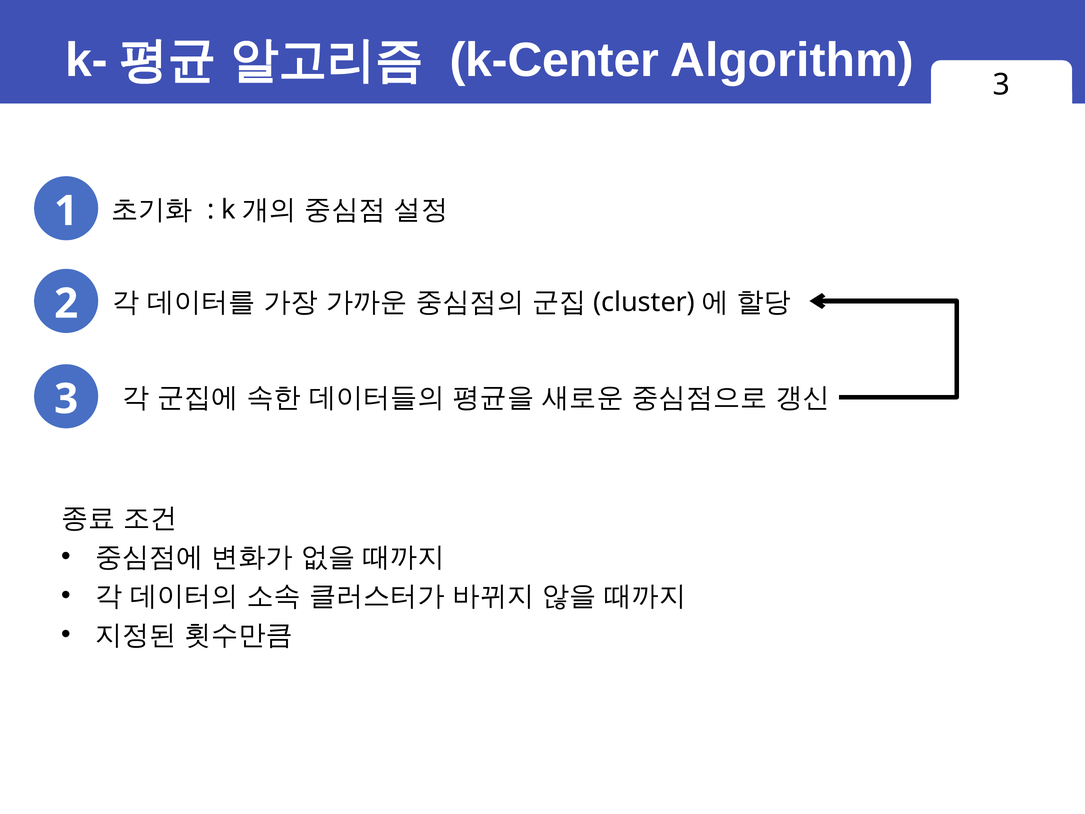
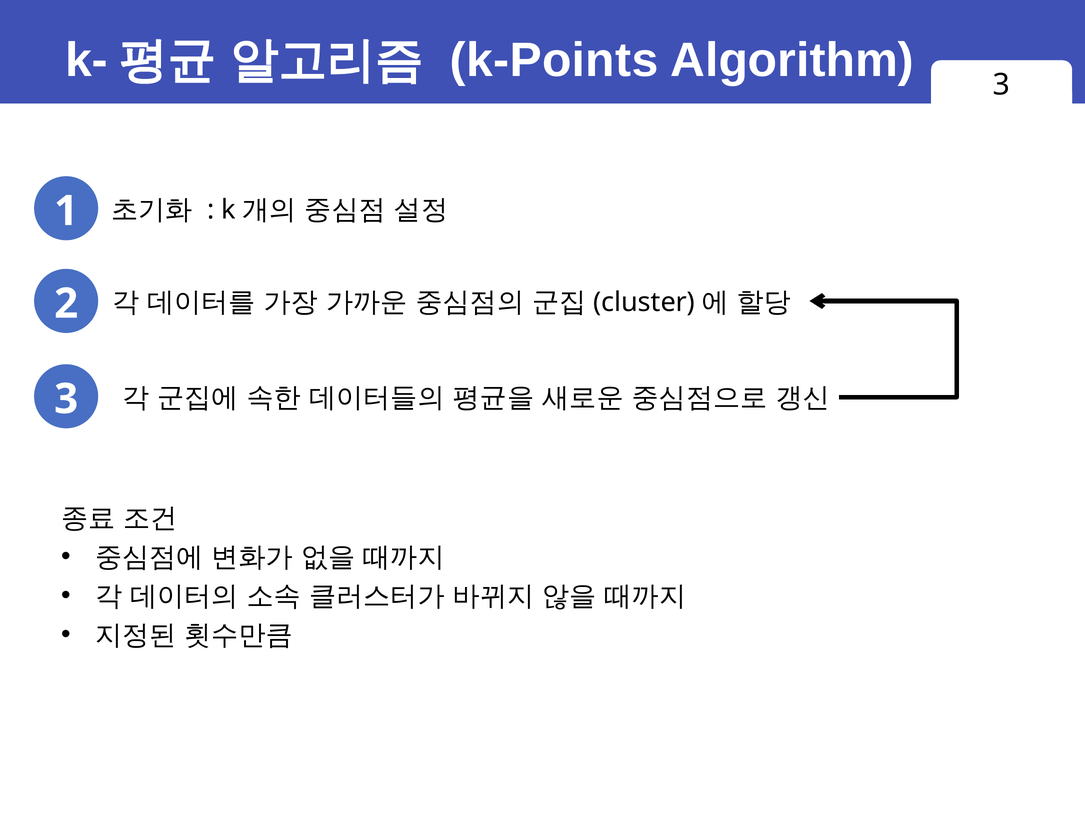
k-Center: k-Center -> k-Points
